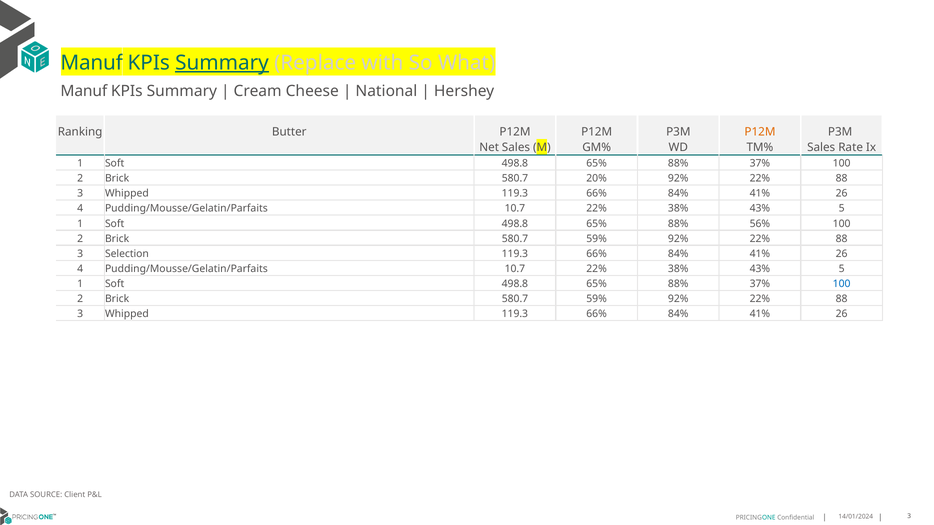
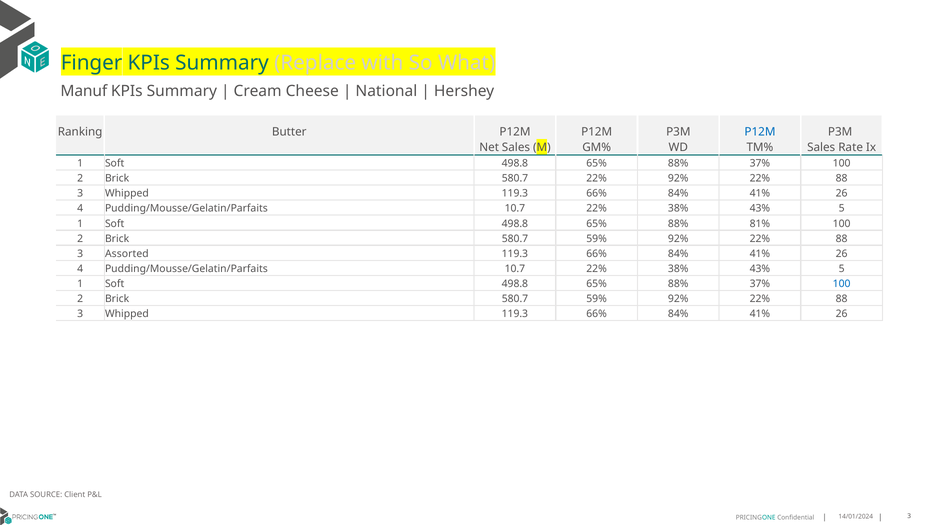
Manuf at (92, 63): Manuf -> Finger
Summary at (222, 63) underline: present -> none
P12M at (760, 132) colour: orange -> blue
580.7 20%: 20% -> 22%
56%: 56% -> 81%
Selection: Selection -> Assorted
